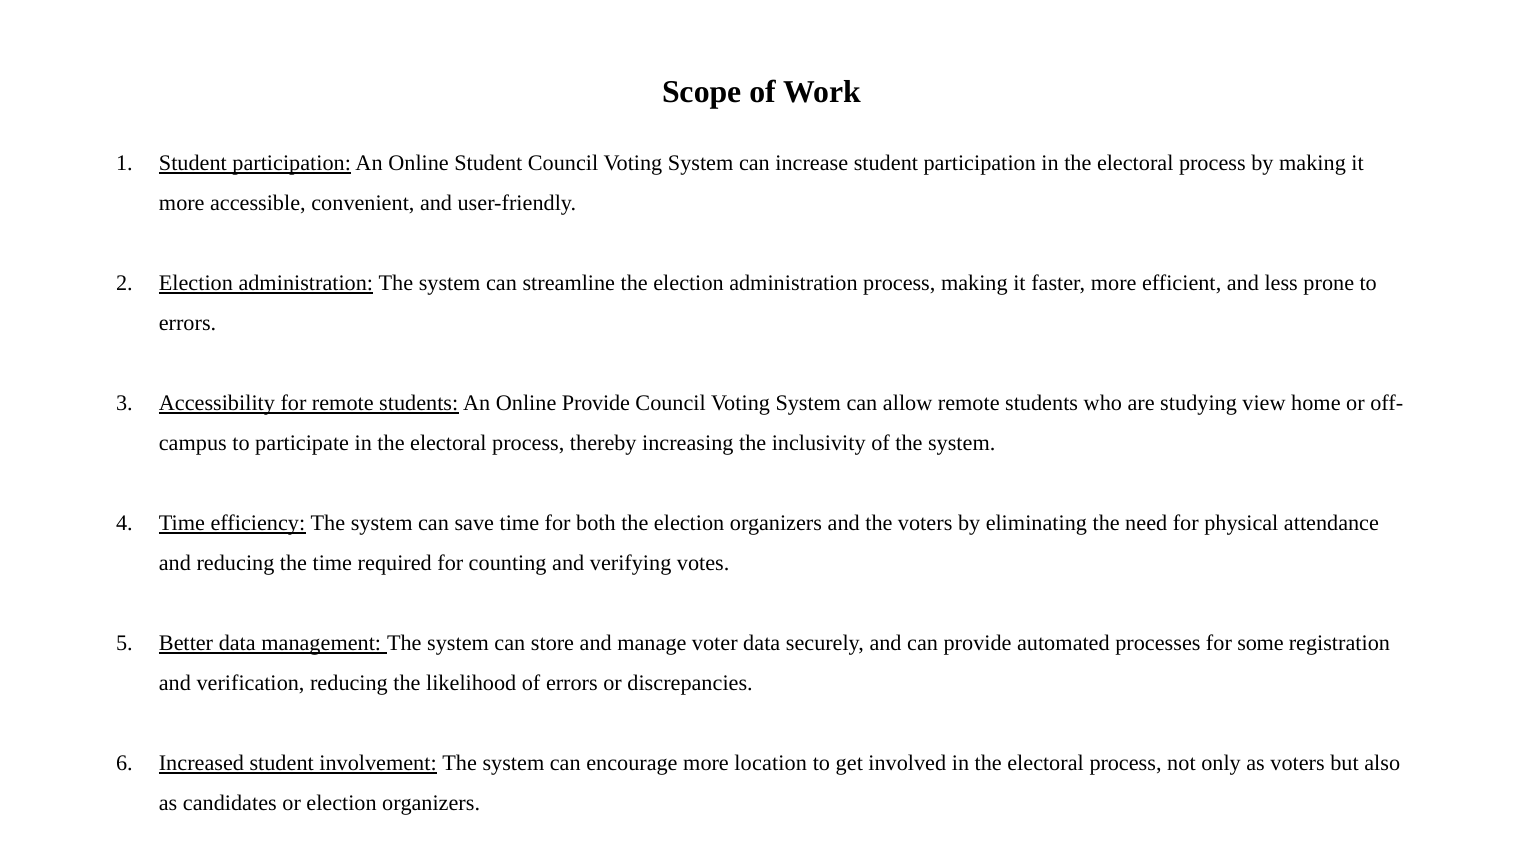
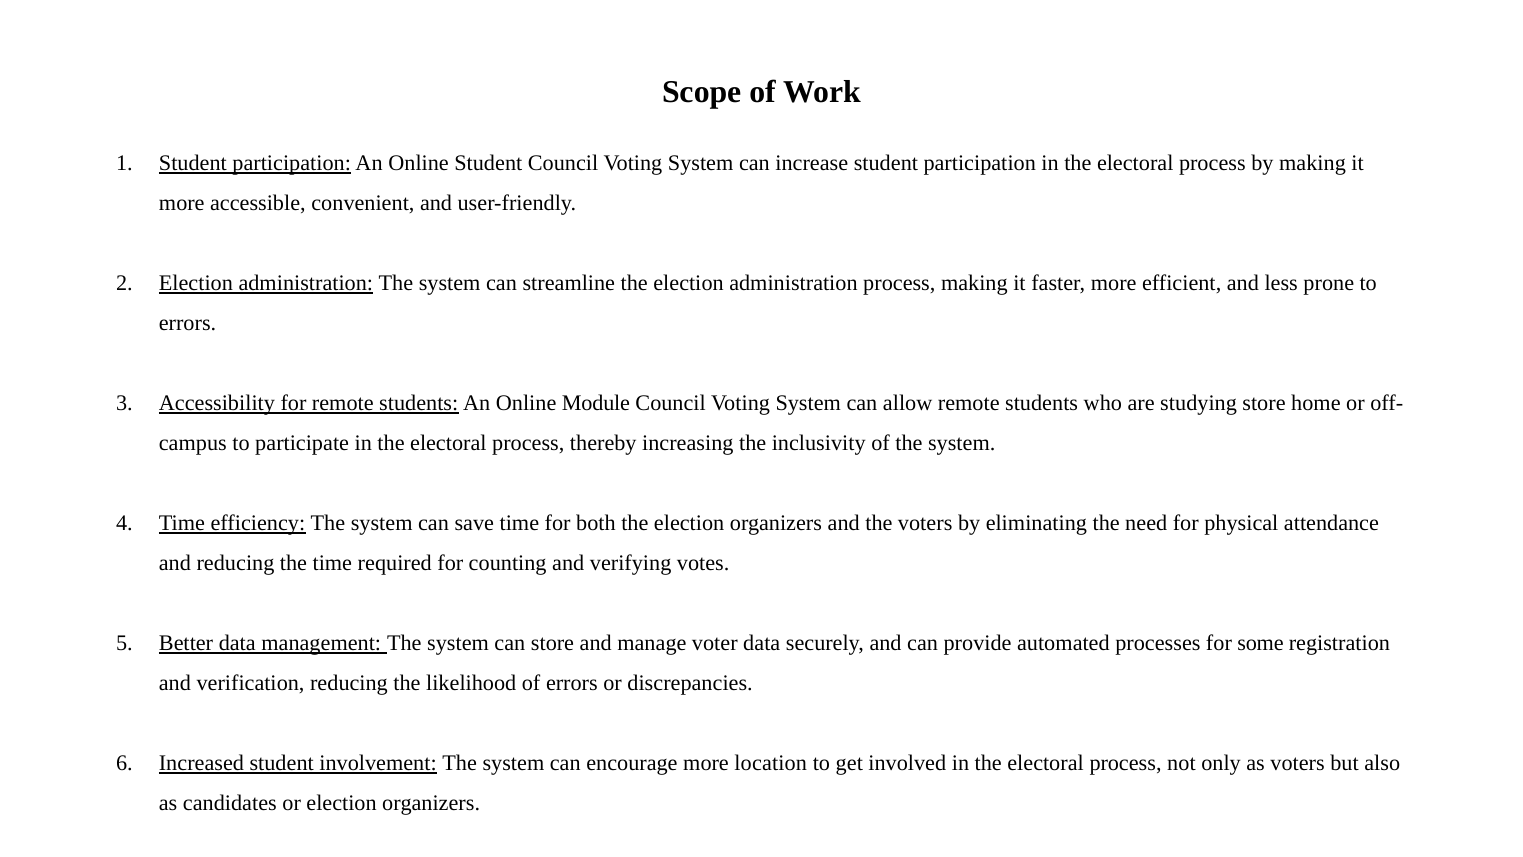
Online Provide: Provide -> Module
studying view: view -> store
